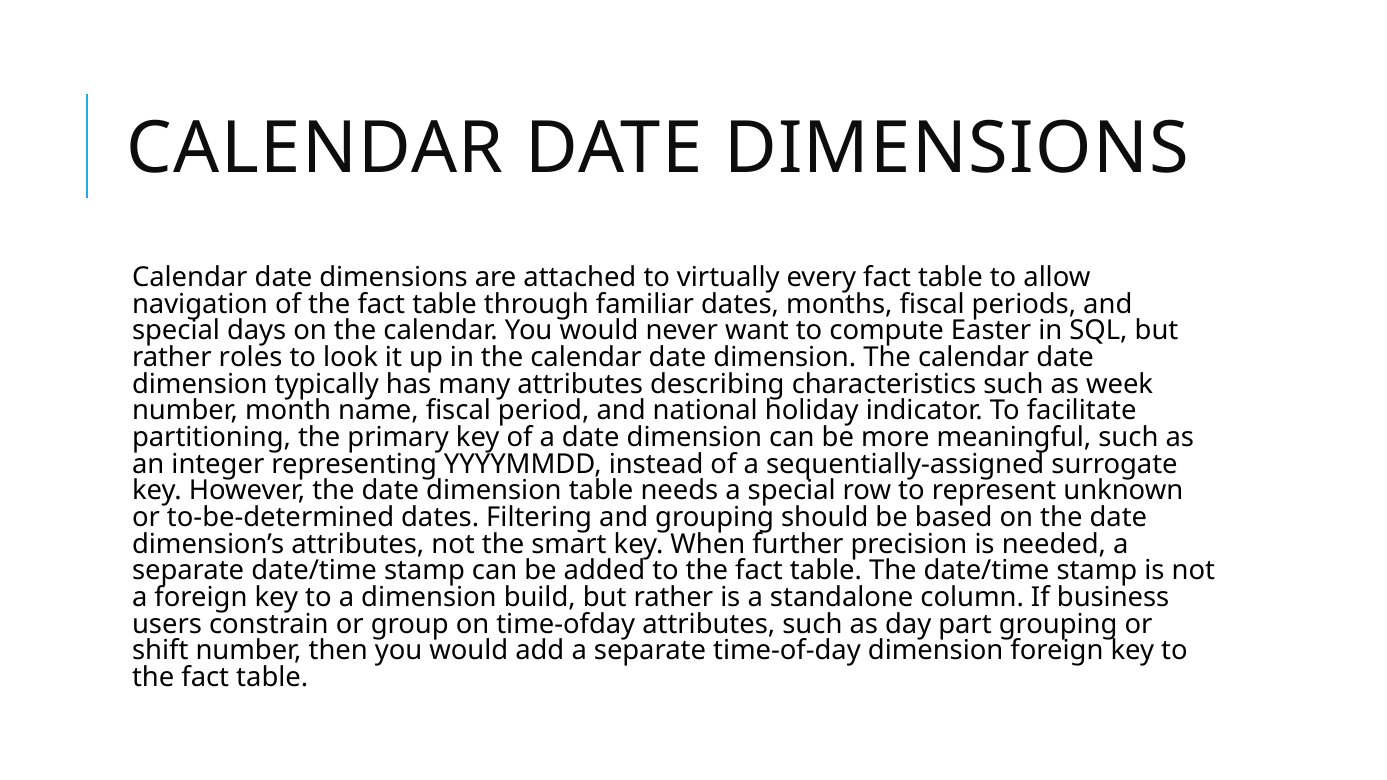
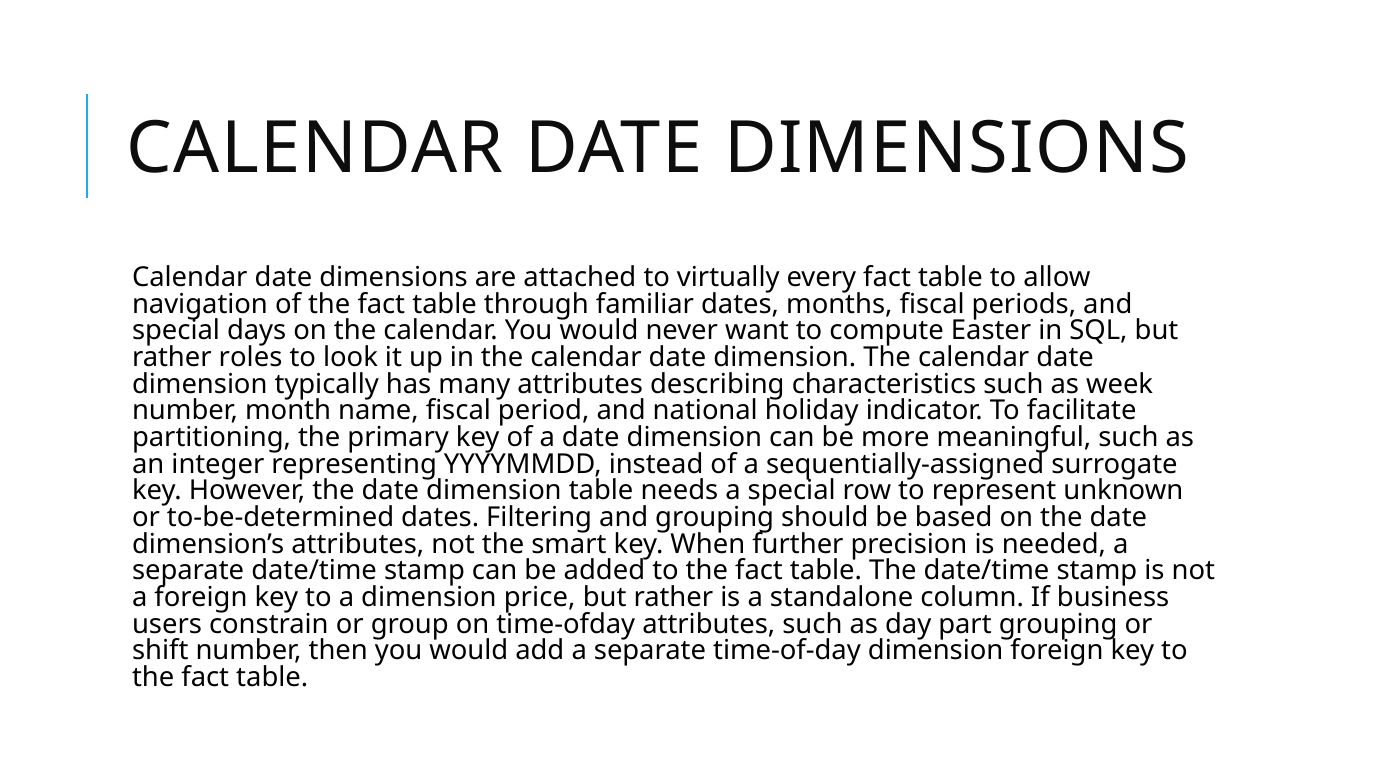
build: build -> price
